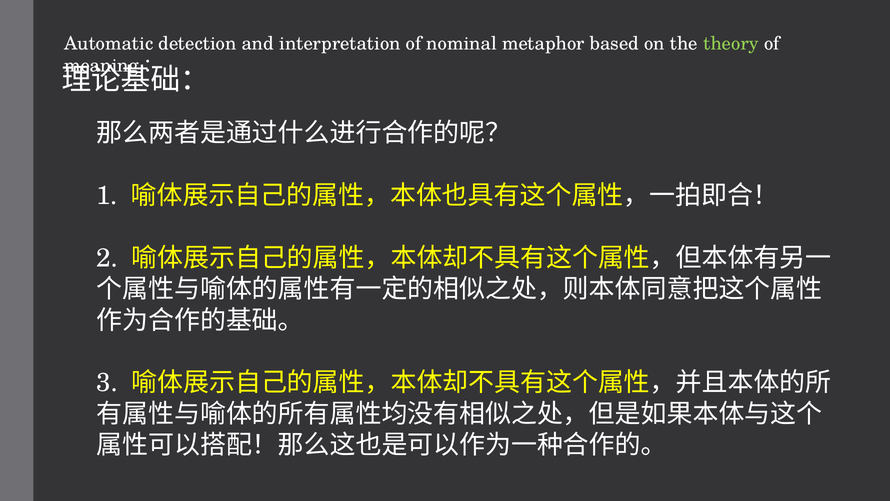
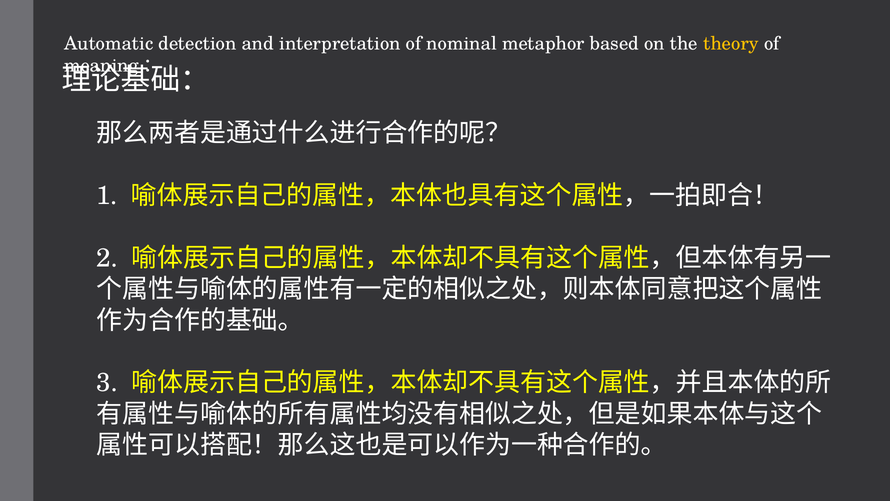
theory colour: light green -> yellow
